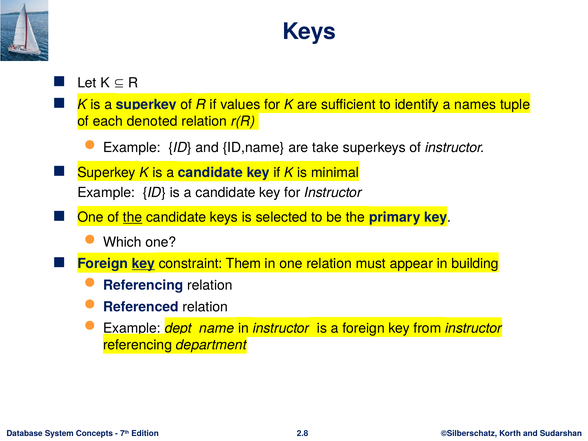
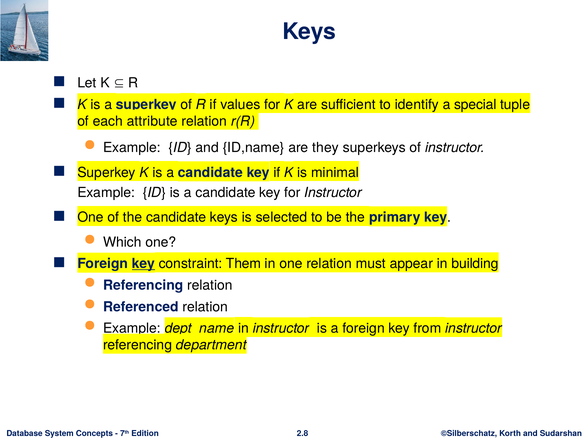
names: names -> special
denoted: denoted -> attribute
take: take -> they
the at (133, 217) underline: present -> none
